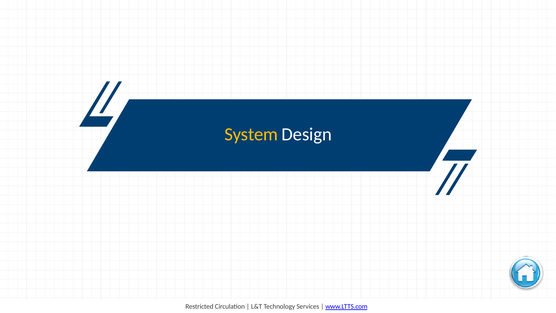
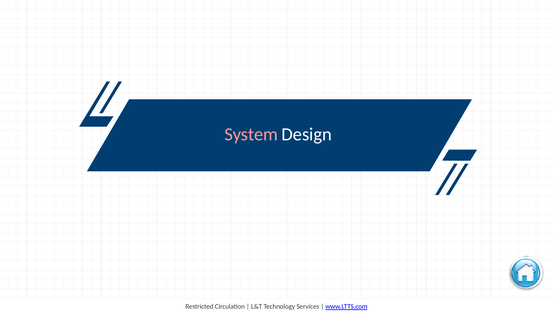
System colour: yellow -> pink
